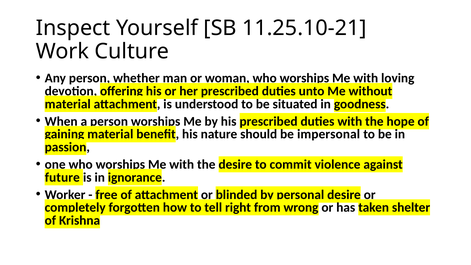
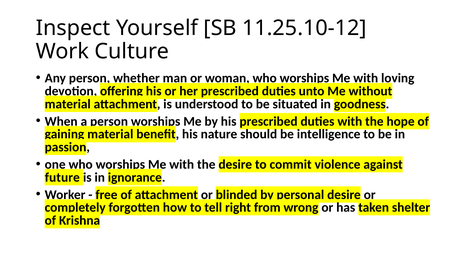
11.25.10-21: 11.25.10-21 -> 11.25.10-12
impersonal: impersonal -> intelligence
